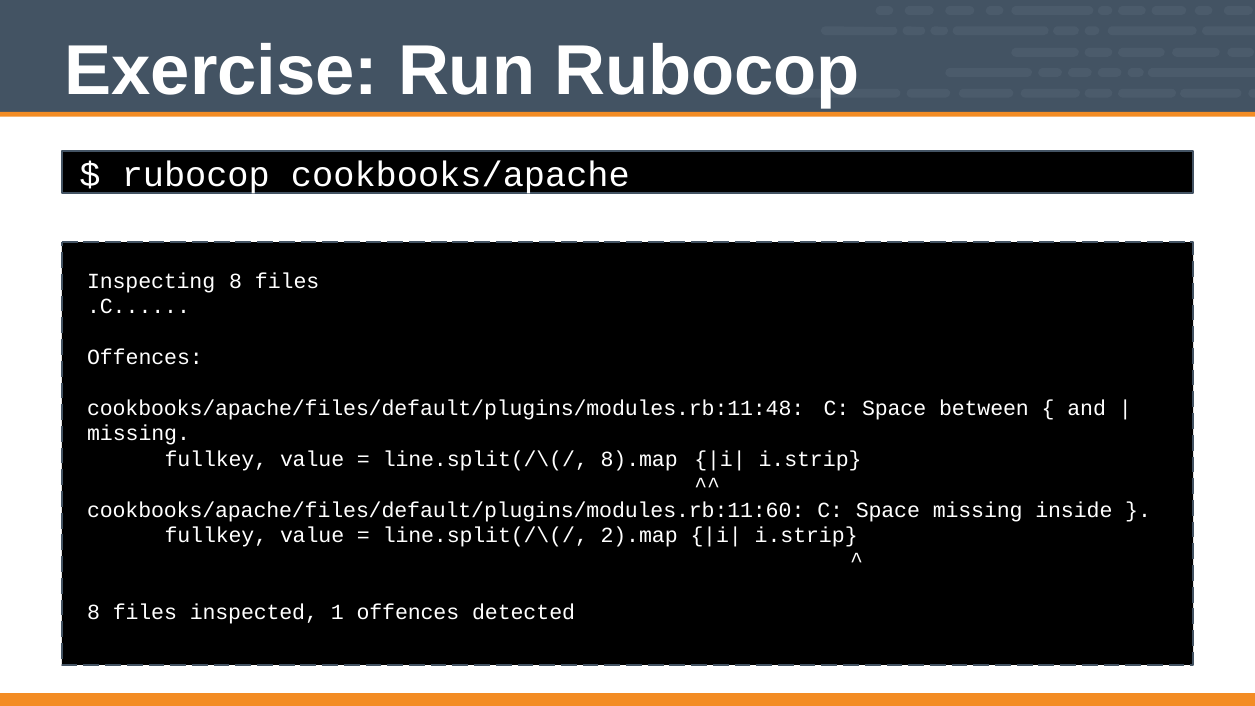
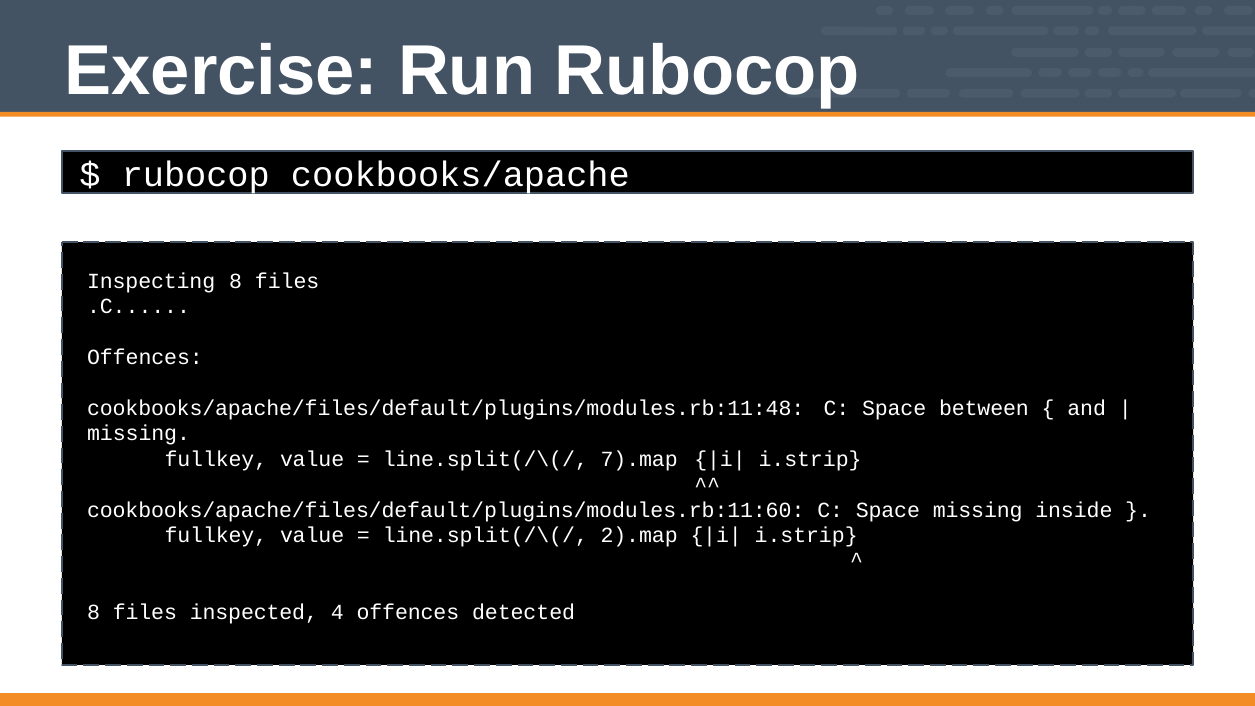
8).map: 8).map -> 7).map
1: 1 -> 4
